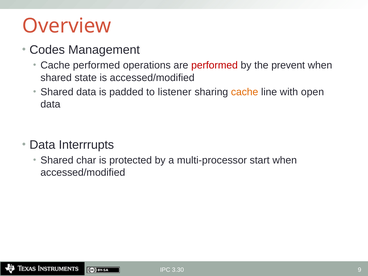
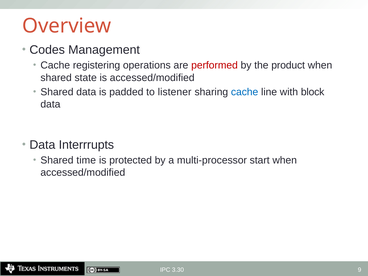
Cache performed: performed -> registering
prevent: prevent -> product
cache at (245, 92) colour: orange -> blue
open: open -> block
char: char -> time
